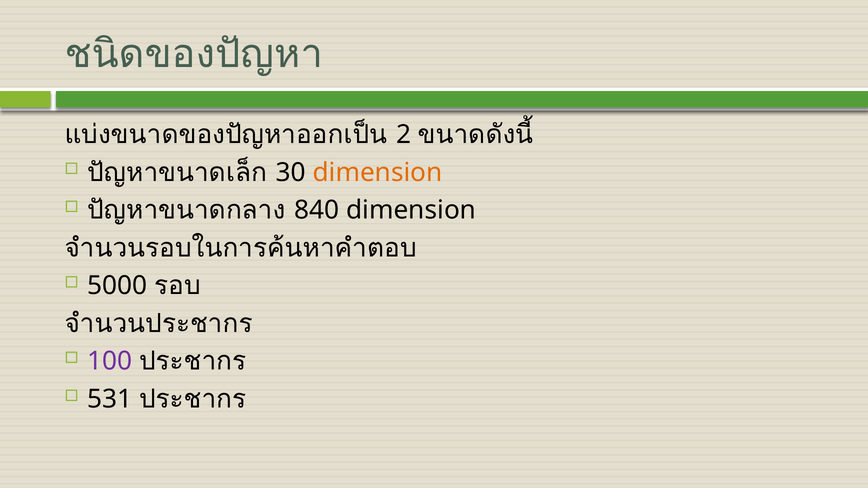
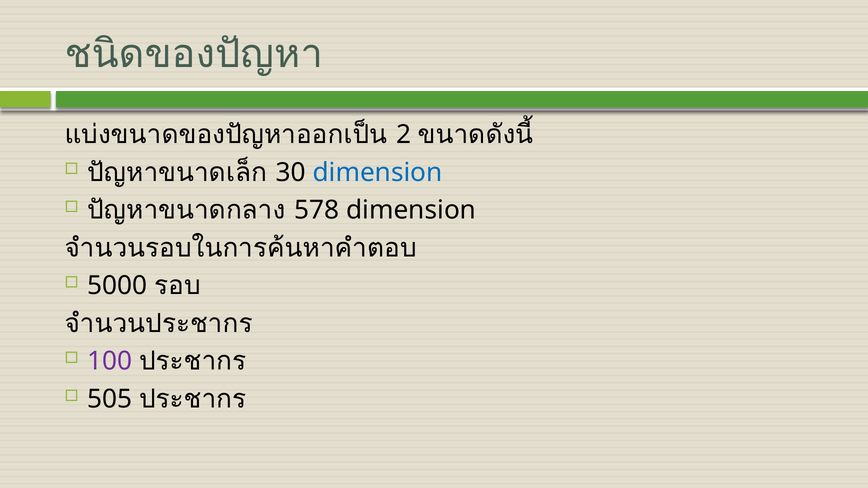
dimension at (378, 172) colour: orange -> blue
840: 840 -> 578
531: 531 -> 505
